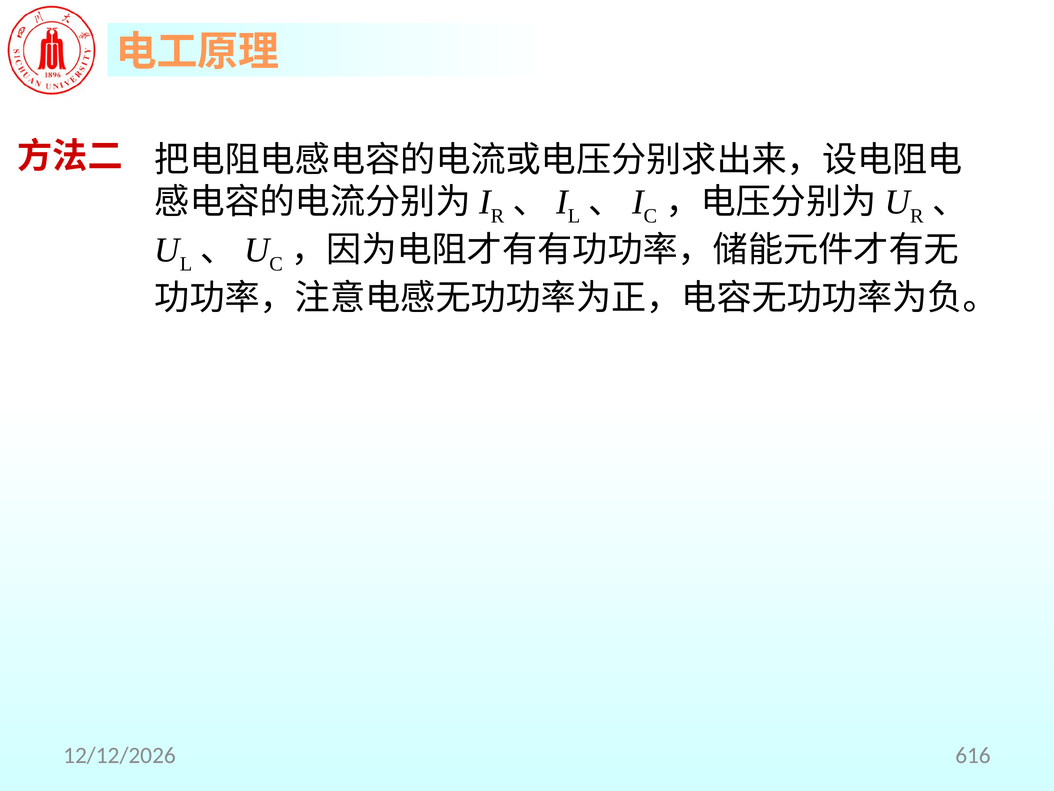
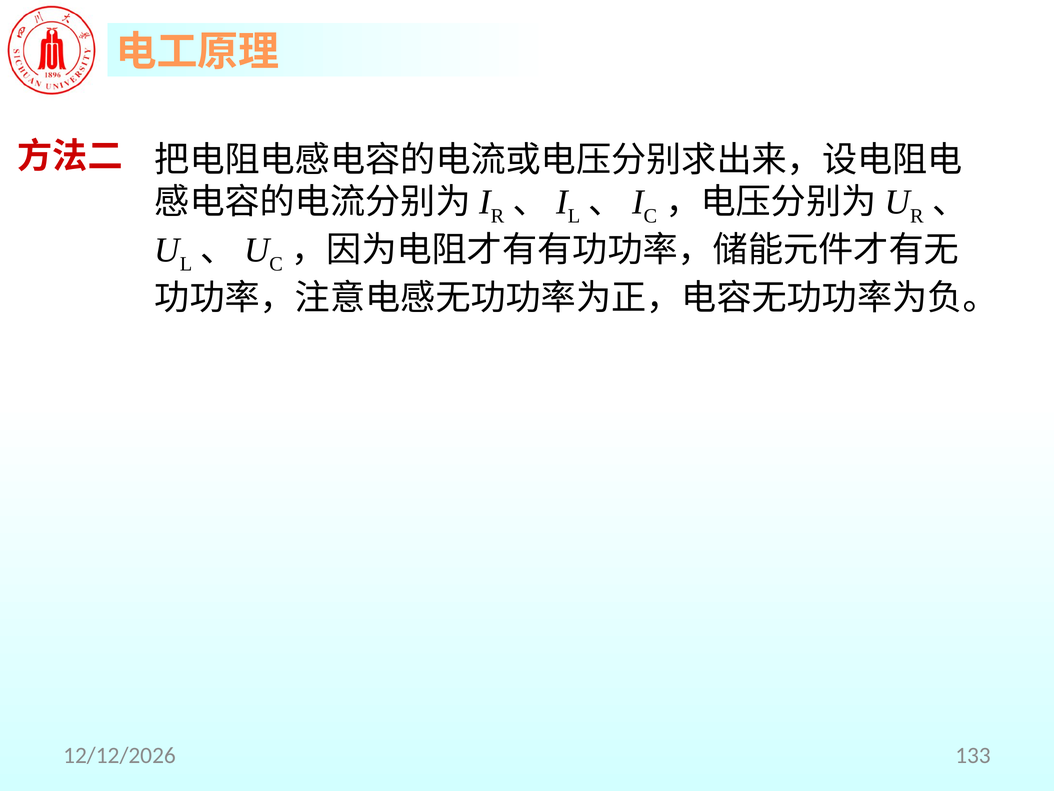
616: 616 -> 133
